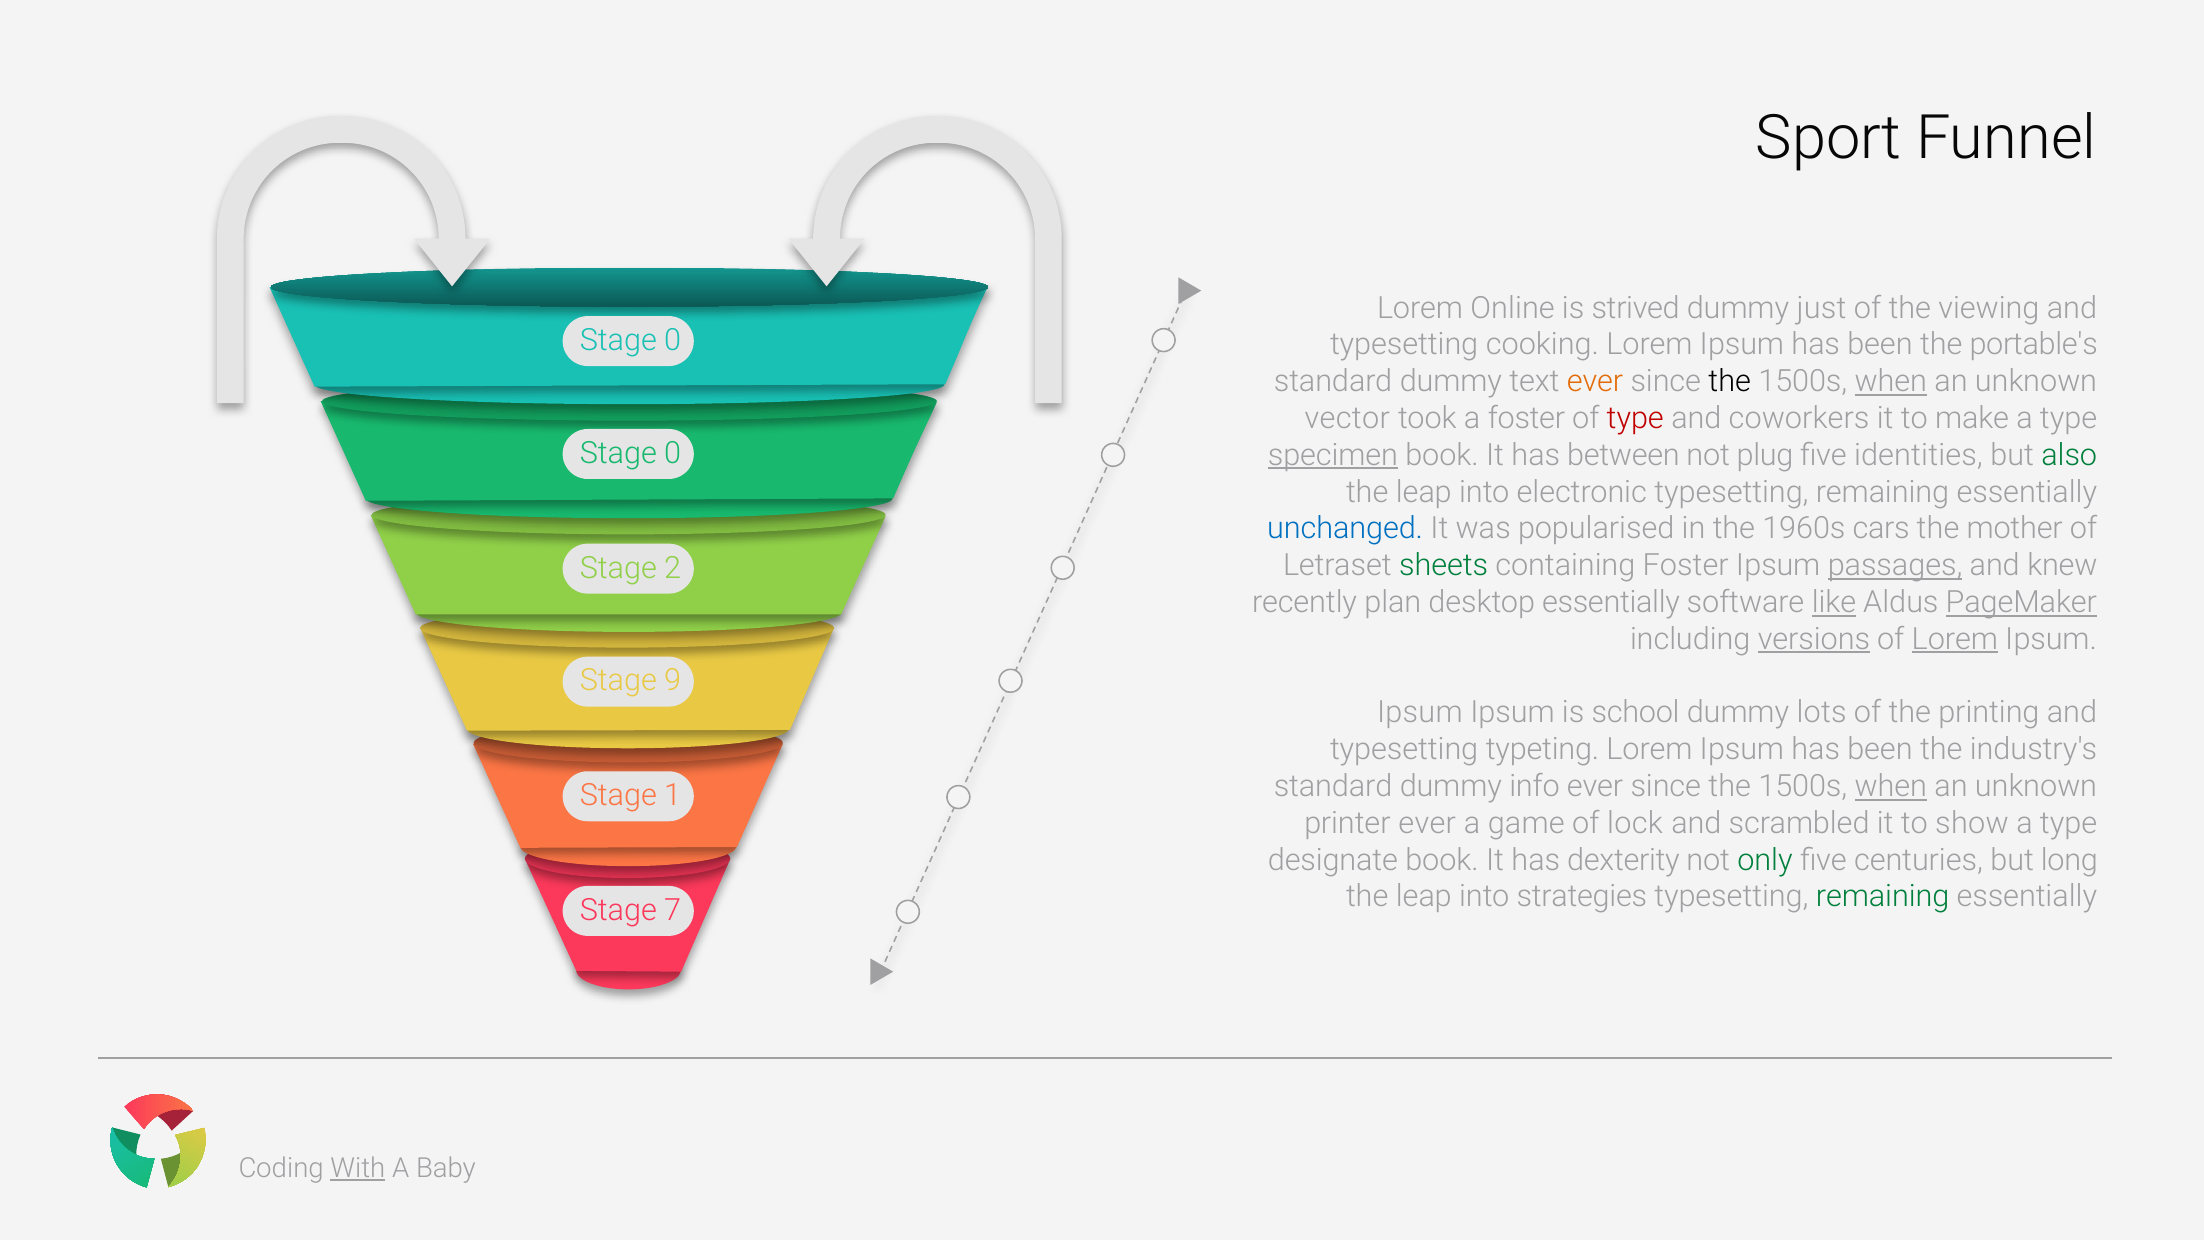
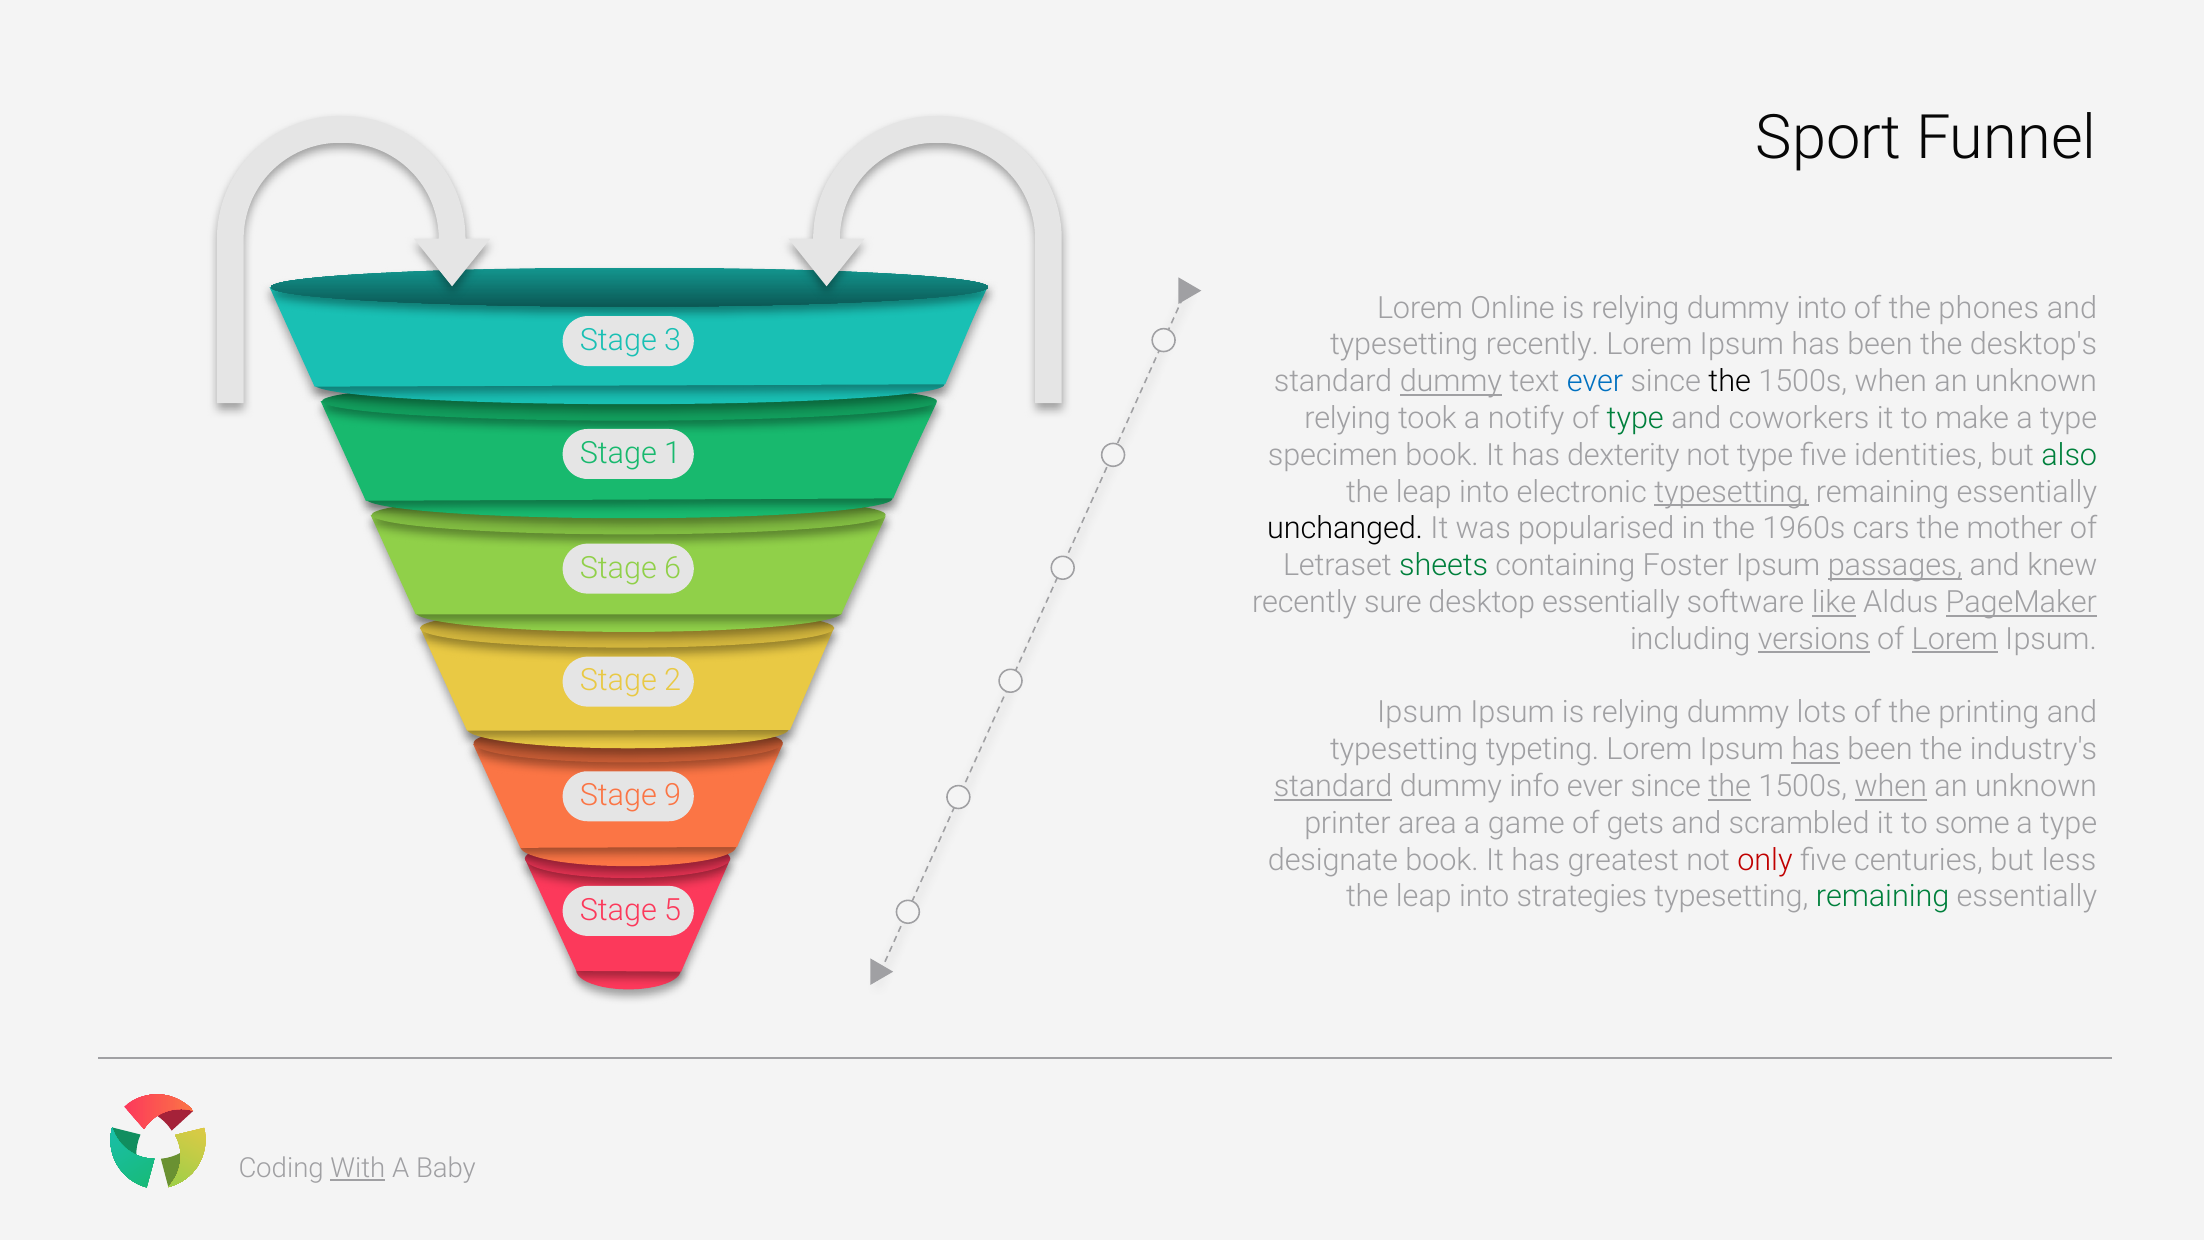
strived at (1636, 308): strived -> relying
dummy just: just -> into
viewing: viewing -> phones
0 at (673, 340): 0 -> 3
typesetting cooking: cooking -> recently
portable's: portable's -> desktop's
dummy at (1451, 382) underline: none -> present
ever at (1595, 382) colour: orange -> blue
when at (1891, 382) underline: present -> none
vector at (1347, 418): vector -> relying
a foster: foster -> notify
type at (1635, 418) colour: red -> green
0 at (673, 453): 0 -> 1
specimen underline: present -> none
between: between -> dexterity
not plug: plug -> type
typesetting at (1731, 492) underline: none -> present
unchanged colour: blue -> black
2: 2 -> 6
plan: plan -> sure
9: 9 -> 2
Ipsum is school: school -> relying
has at (1816, 749) underline: none -> present
standard at (1333, 786) underline: none -> present
the at (1730, 786) underline: none -> present
1: 1 -> 9
printer ever: ever -> area
lock: lock -> gets
show: show -> some
dexterity: dexterity -> greatest
only colour: green -> red
long: long -> less
7: 7 -> 5
